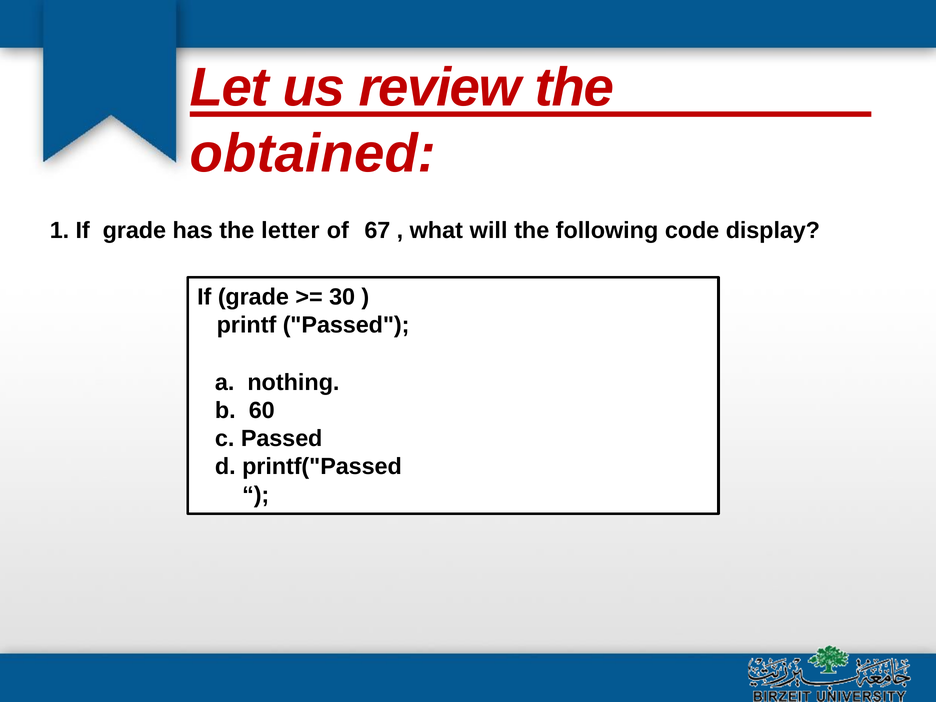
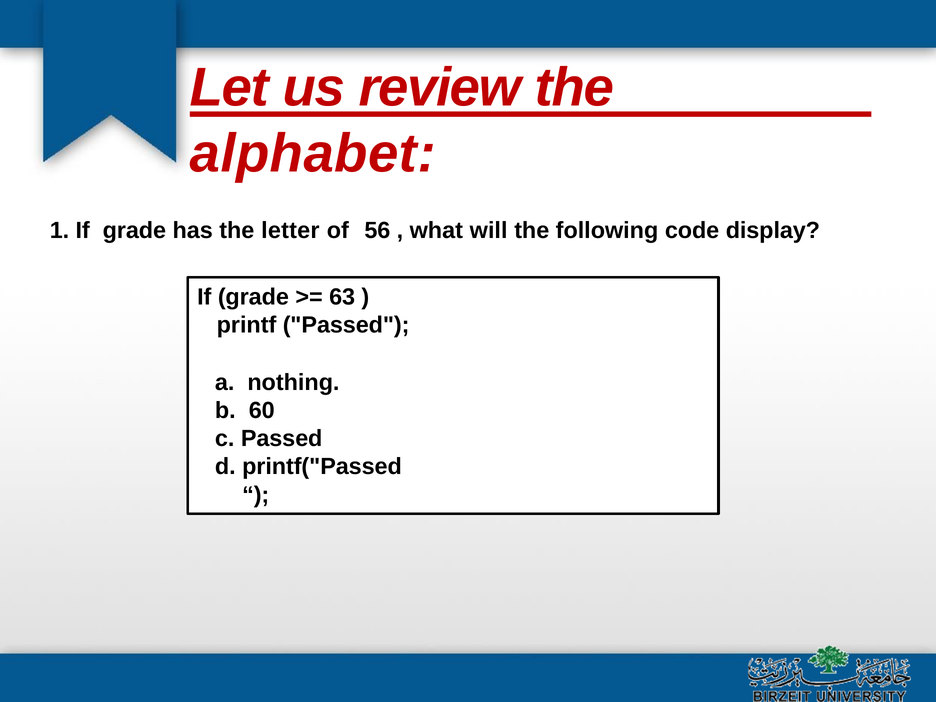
obtained: obtained -> alphabet
67: 67 -> 56
30: 30 -> 63
